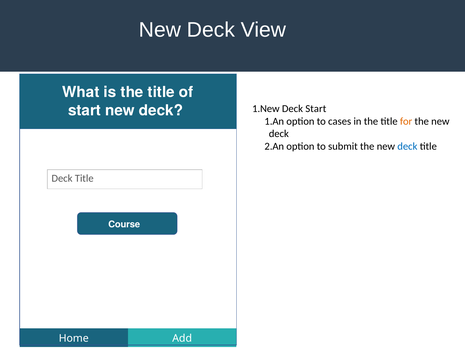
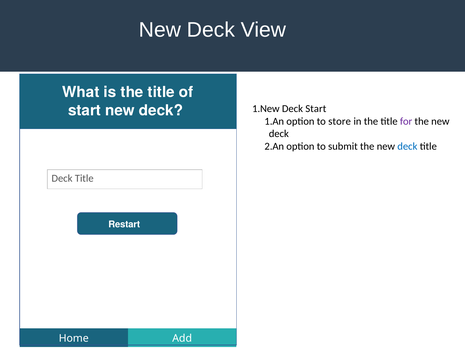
cases: cases -> store
for colour: orange -> purple
Course: Course -> Restart
